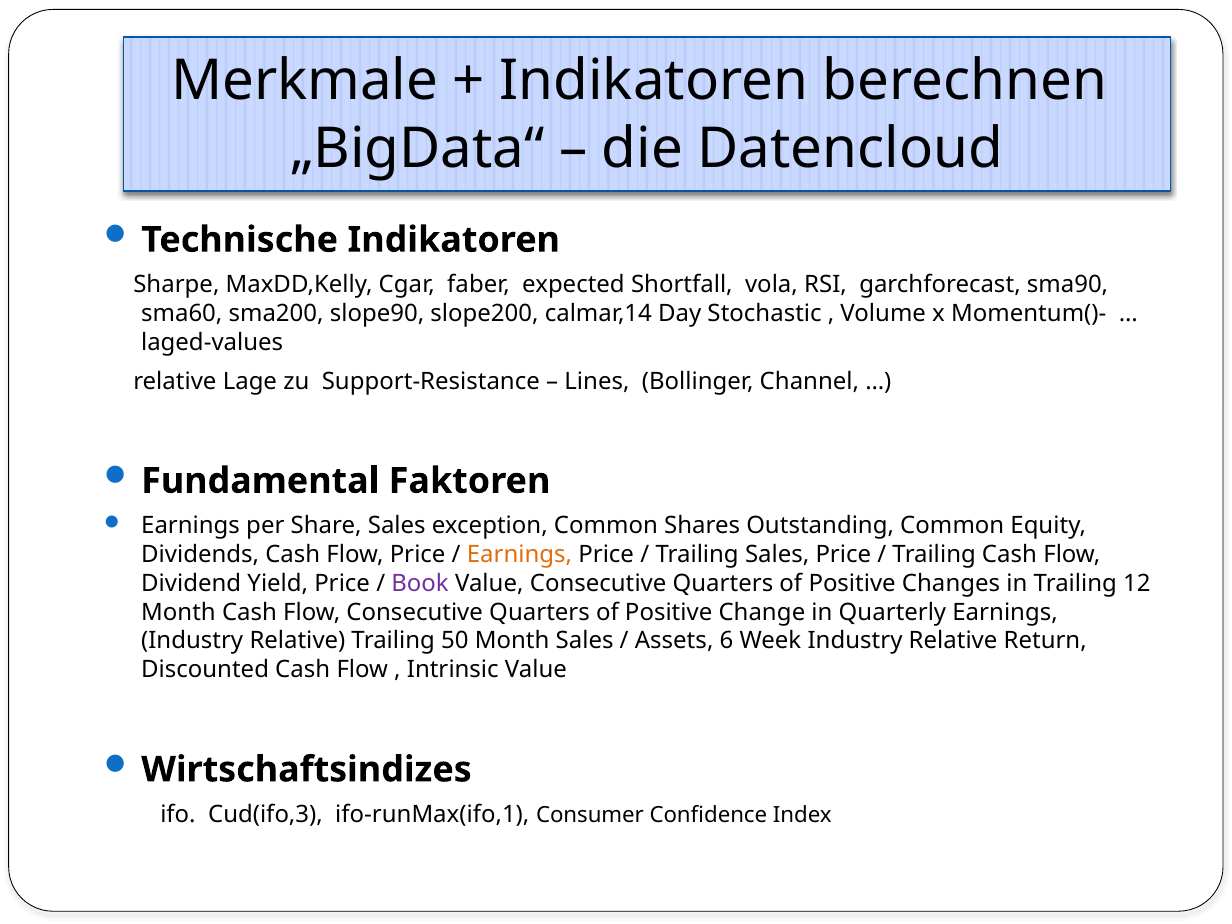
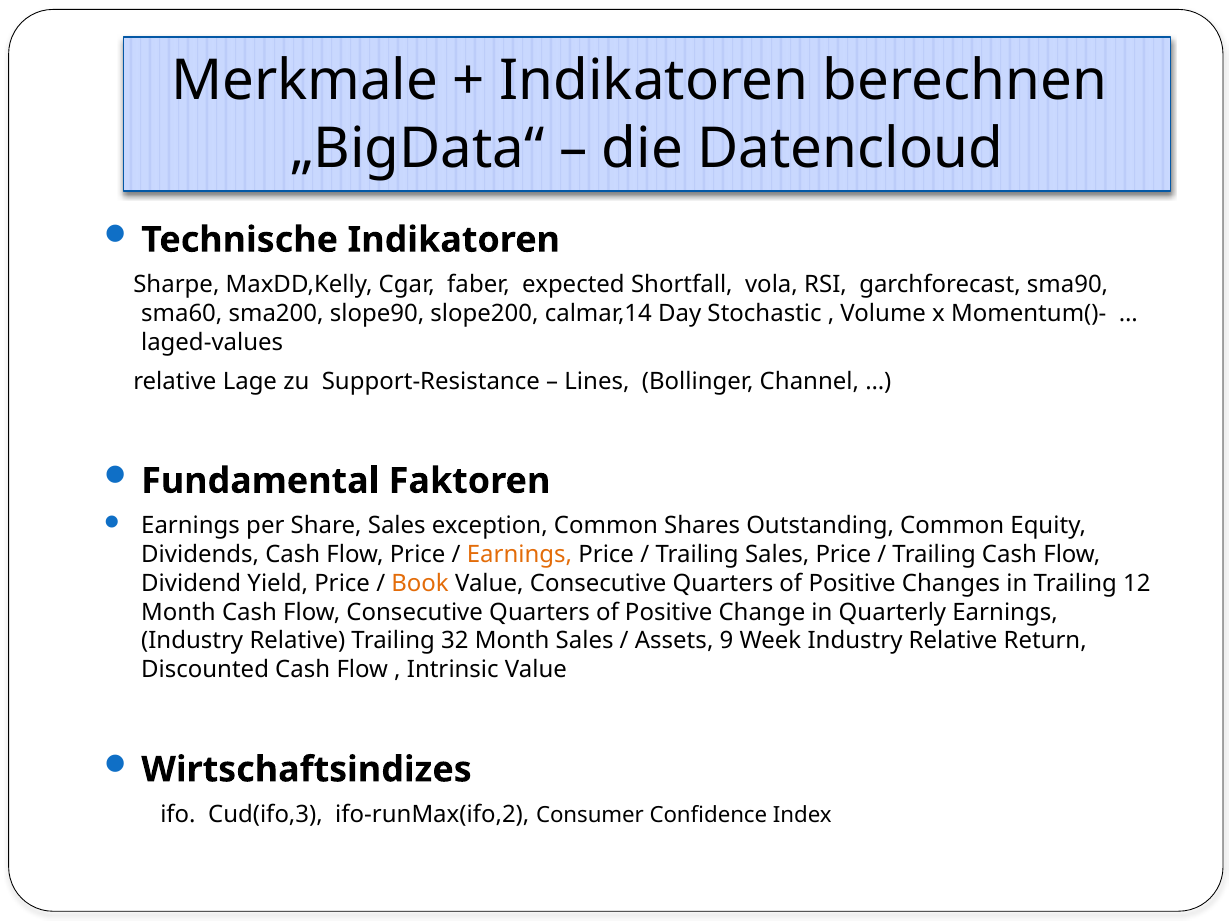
Book colour: purple -> orange
50: 50 -> 32
6: 6 -> 9
ifo-runMax(ifo,1: ifo-runMax(ifo,1 -> ifo-runMax(ifo,2
